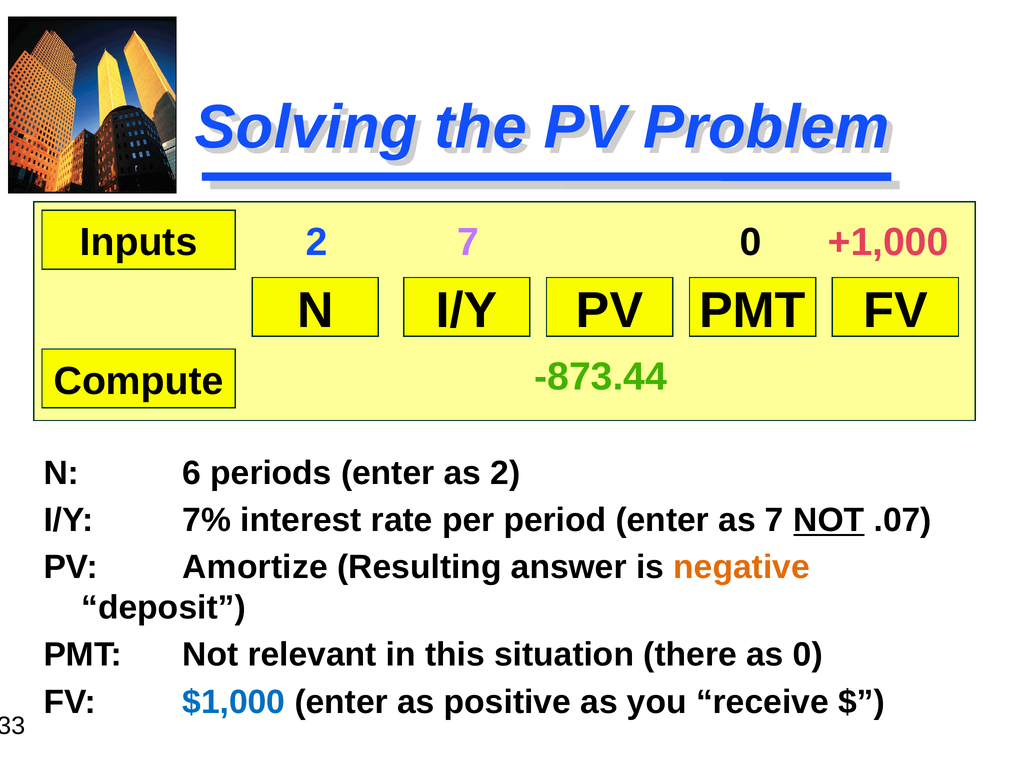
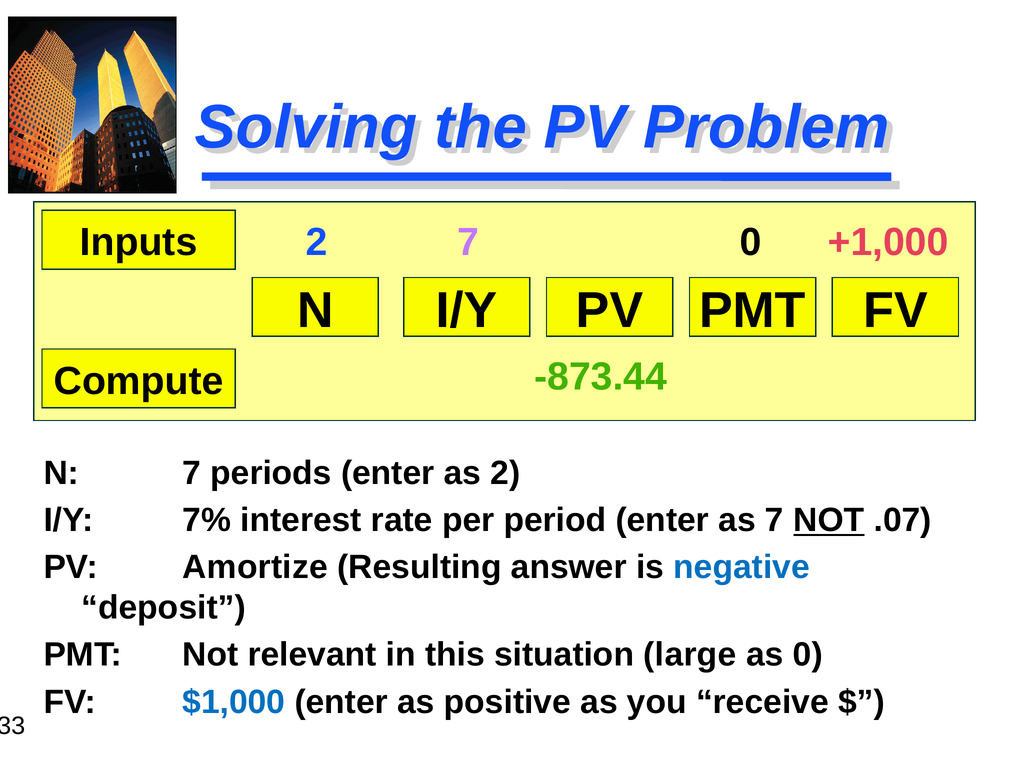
N 6: 6 -> 7
negative colour: orange -> blue
there: there -> large
